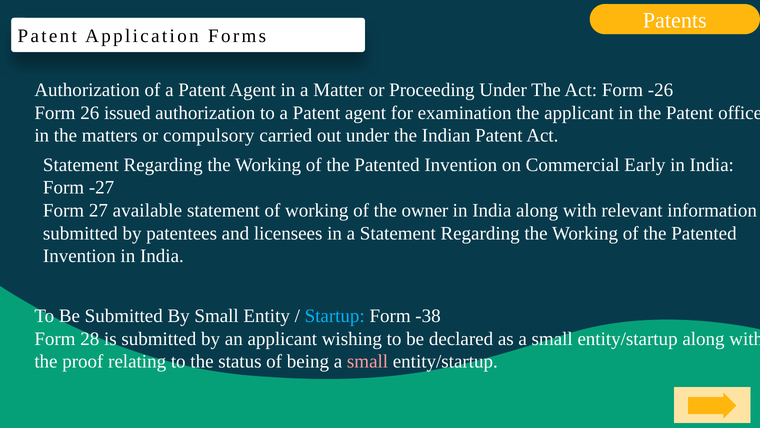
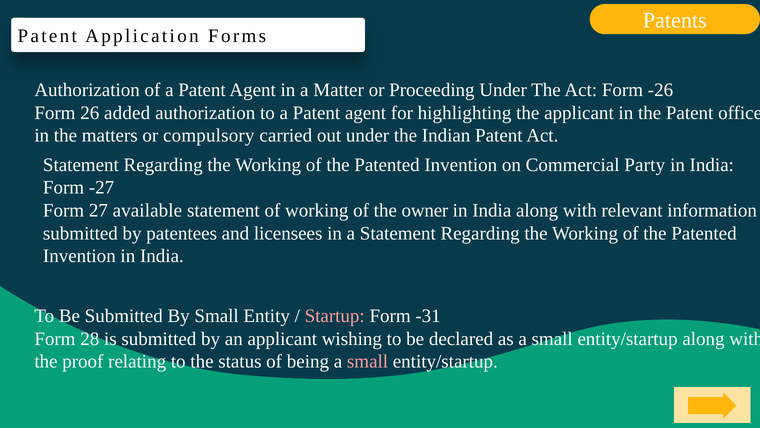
issued: issued -> added
examination: examination -> highlighting
Early: Early -> Party
Startup colour: light blue -> pink
-38: -38 -> -31
